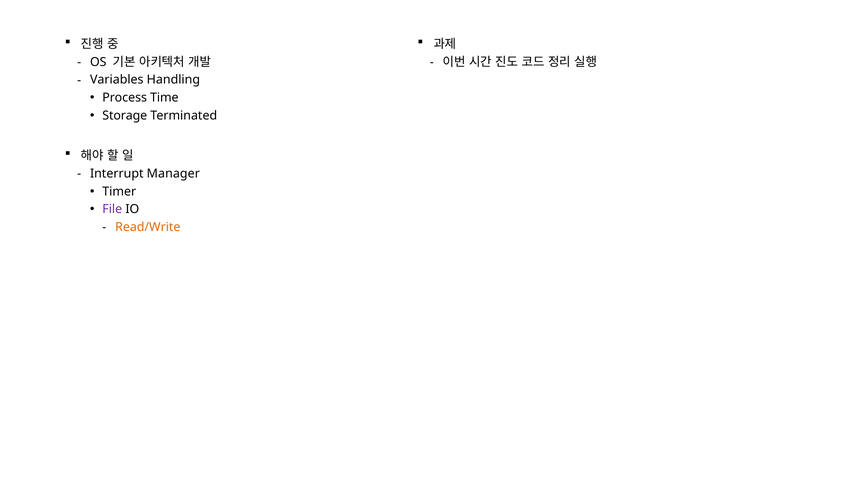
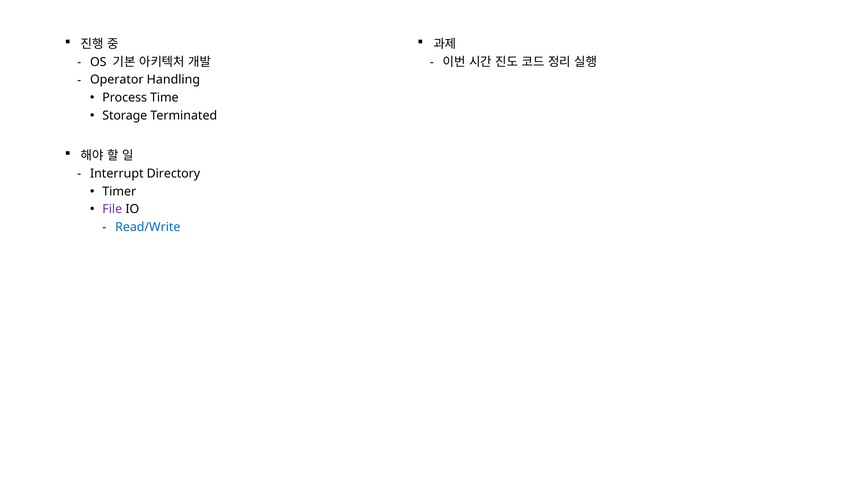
Variables: Variables -> Operator
Manager: Manager -> Directory
Read/Write colour: orange -> blue
